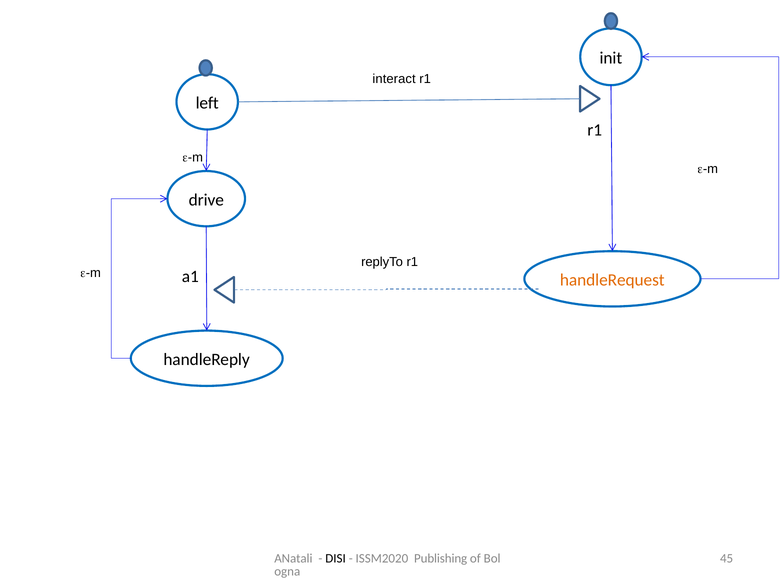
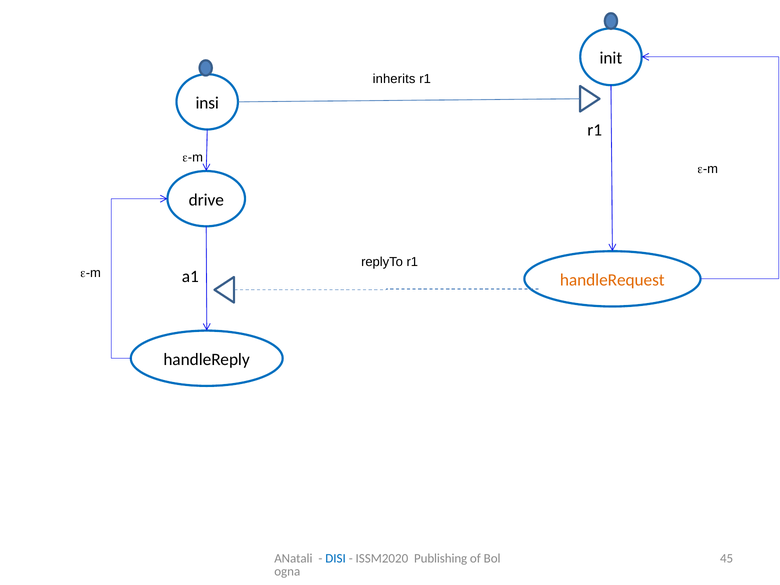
interact: interact -> inherits
left: left -> insi
DISI colour: black -> blue
